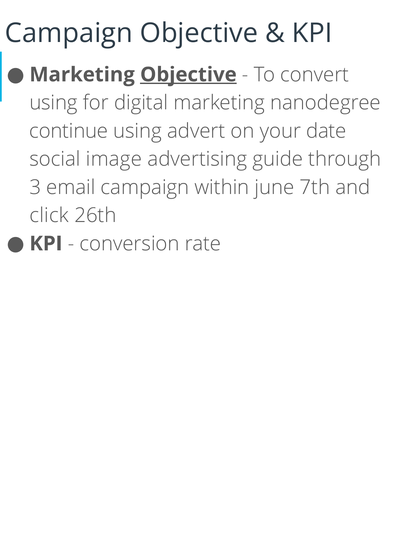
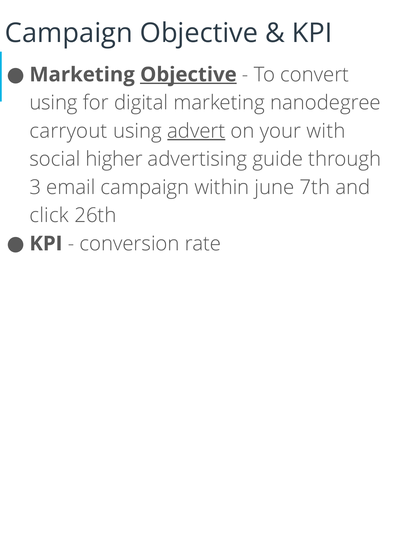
continue: continue -> carryout
advert underline: none -> present
date: date -> with
image: image -> higher
